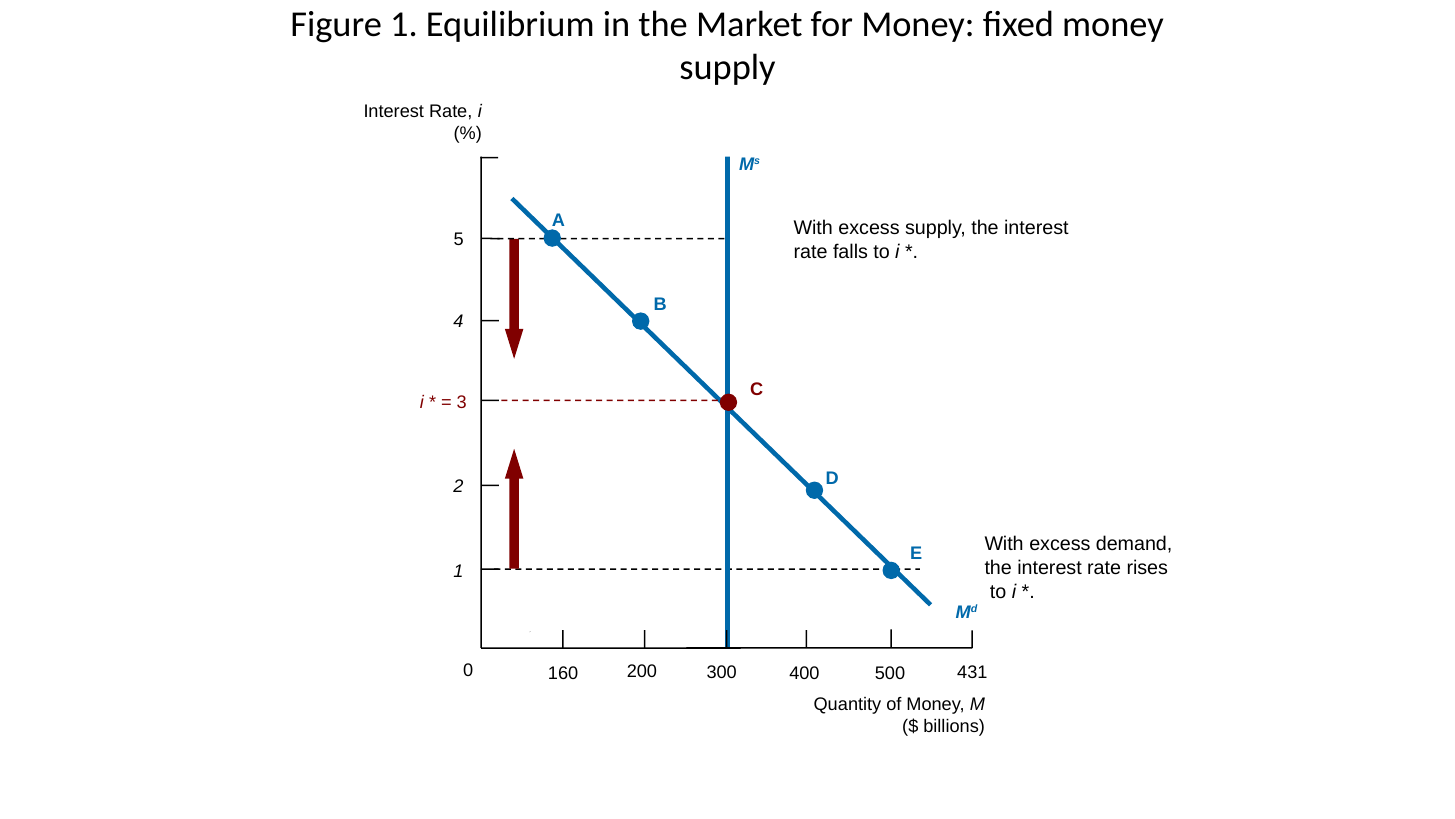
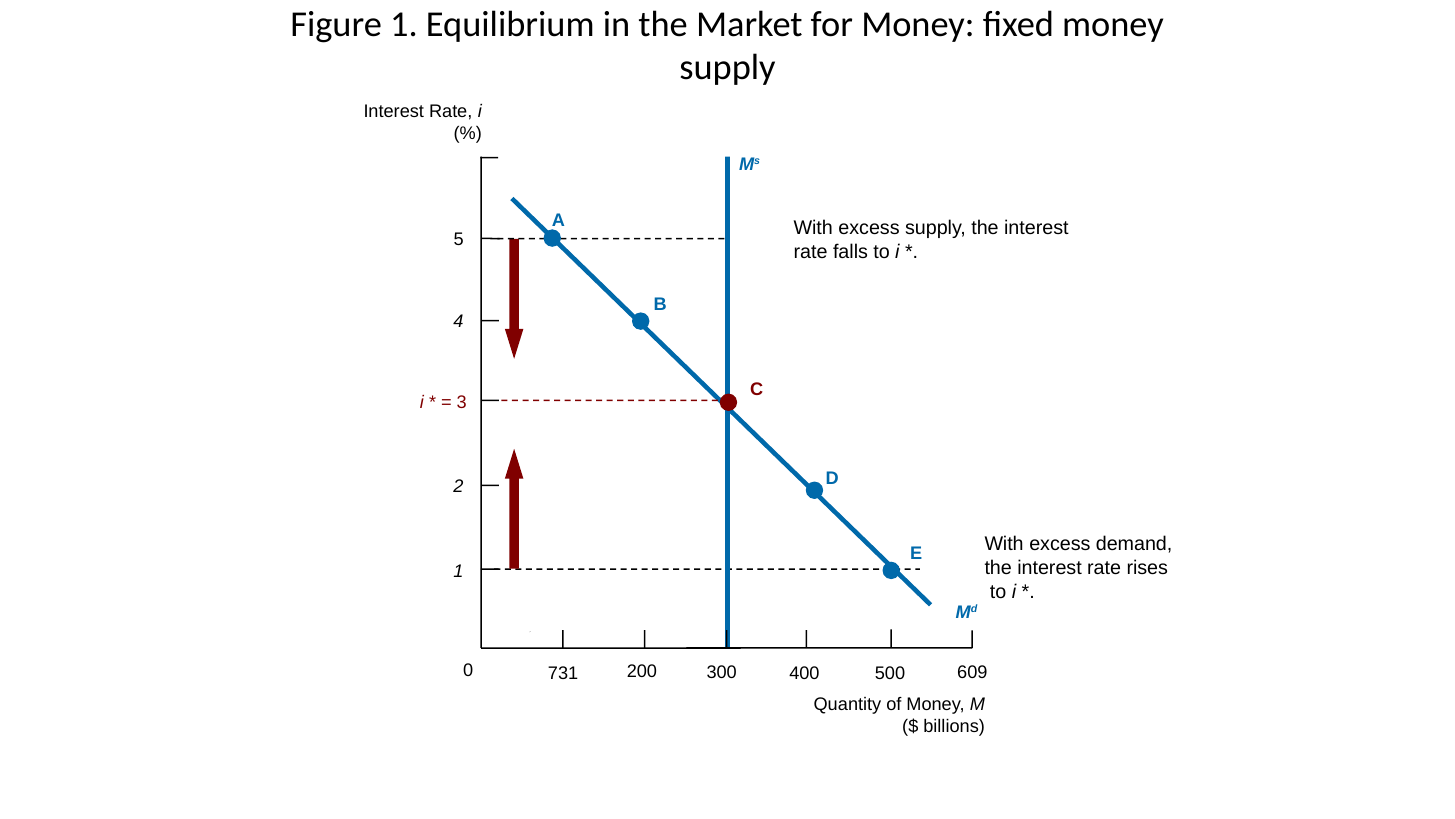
160: 160 -> 731
431: 431 -> 609
